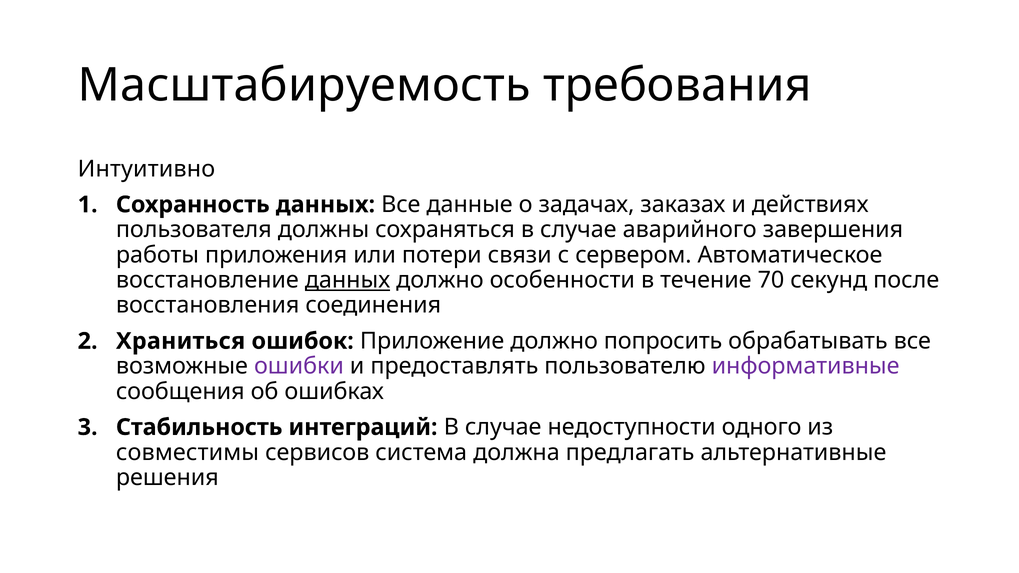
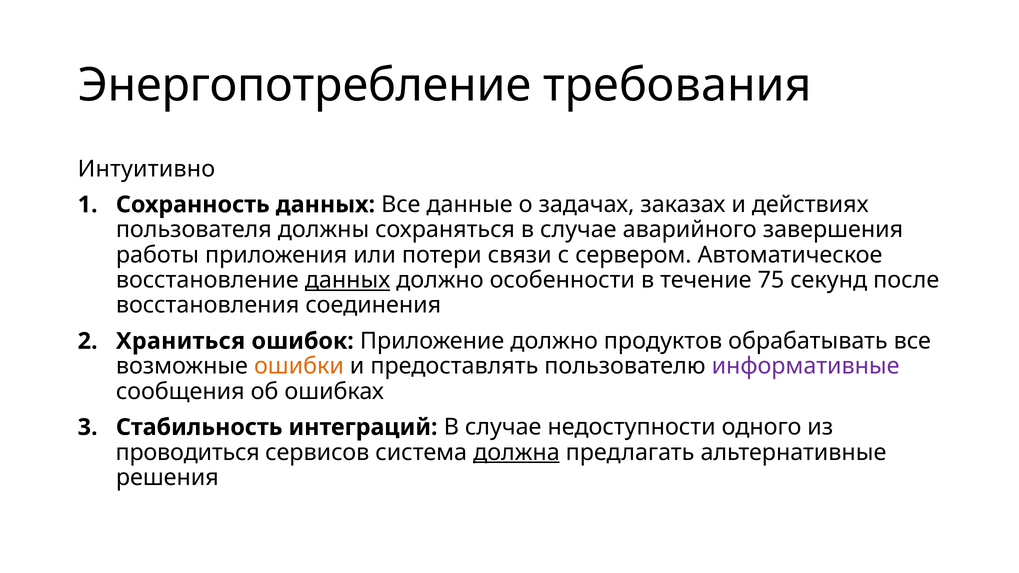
Масштабируемость: Масштабируемость -> Энергопотребление
70: 70 -> 75
попросить: попросить -> продуктов
ошибки colour: purple -> orange
совместимы: совместимы -> проводиться
должна underline: none -> present
